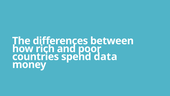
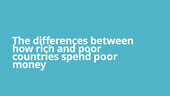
spend data: data -> poor
